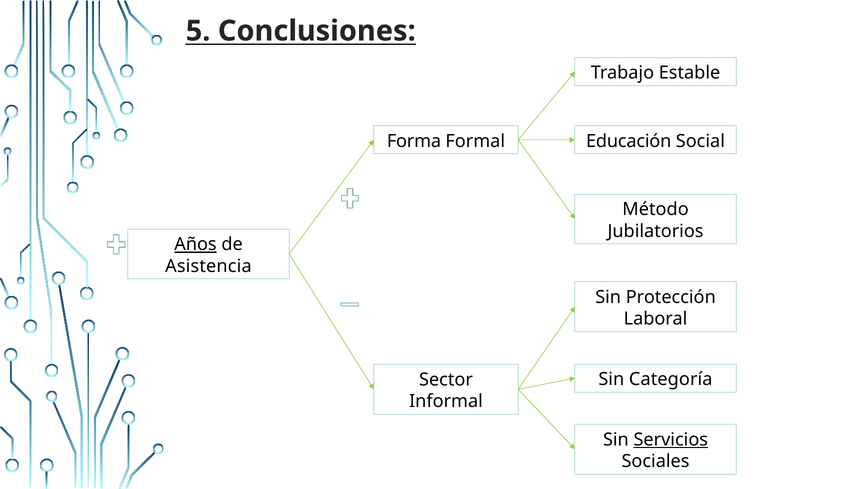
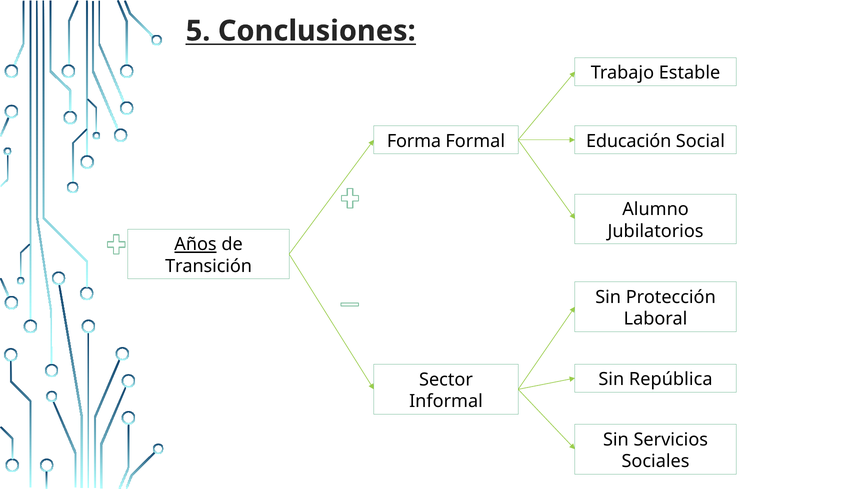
Método: Método -> Alumno
Asistencia: Asistencia -> Transición
Categoría: Categoría -> República
Servicios underline: present -> none
